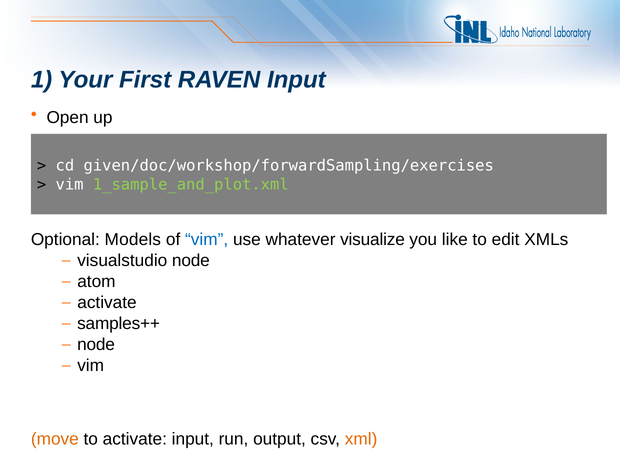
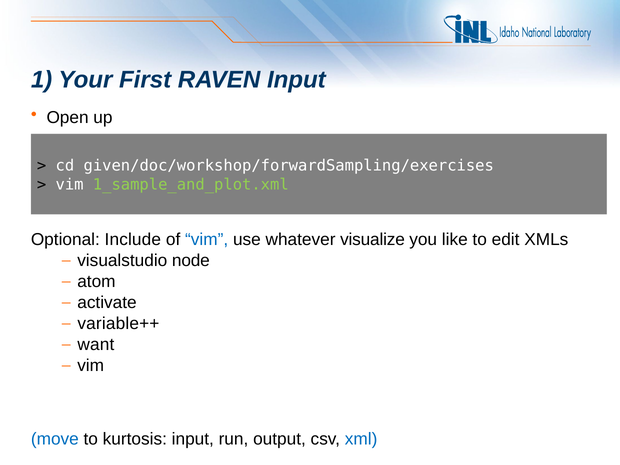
Models: Models -> Include
samples++: samples++ -> variable++
node at (96, 345): node -> want
move colour: orange -> blue
to activate: activate -> kurtosis
xml colour: orange -> blue
